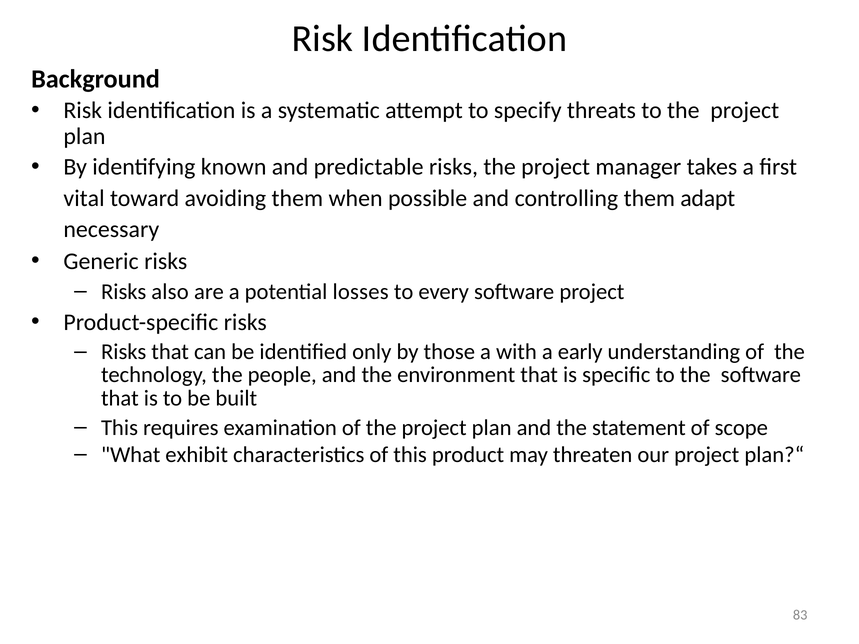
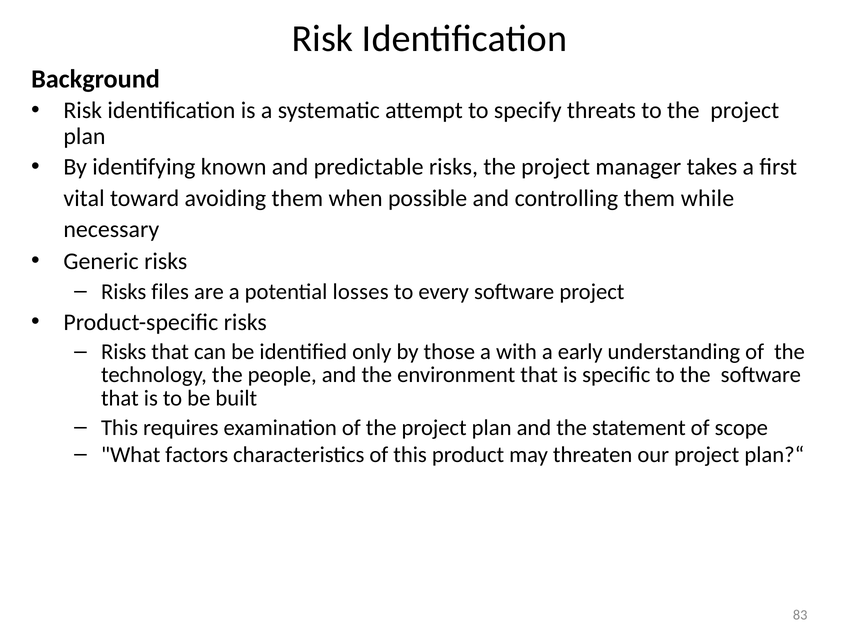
adapt: adapt -> while
also: also -> files
exhibit: exhibit -> factors
